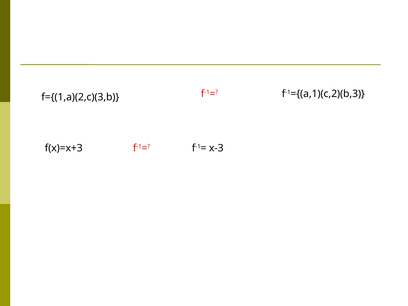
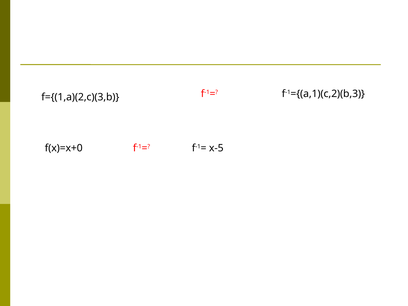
f(x)=x+3: f(x)=x+3 -> f(x)=x+0
x-3: x-3 -> x-5
